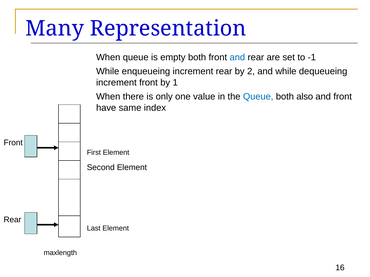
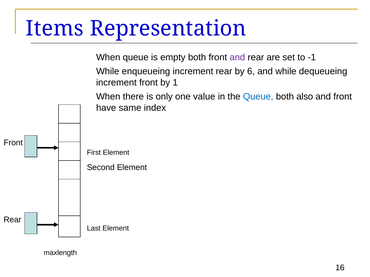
Many: Many -> Items
and at (237, 57) colour: blue -> purple
2: 2 -> 6
